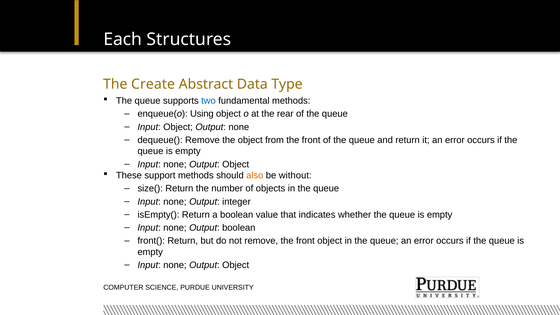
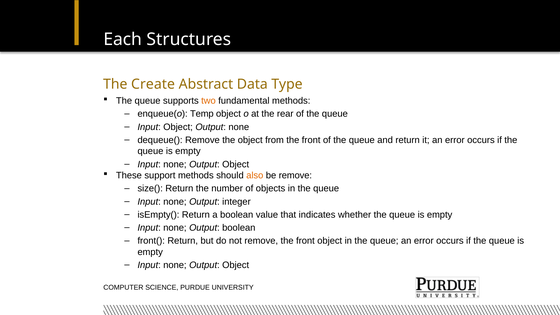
two colour: blue -> orange
Using: Using -> Temp
be without: without -> remove
